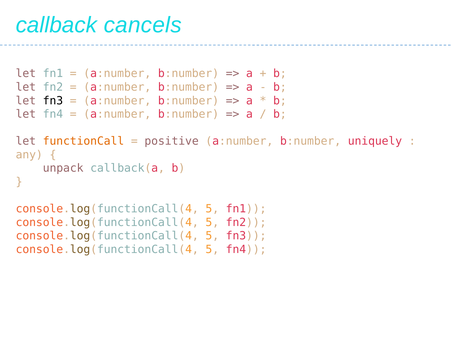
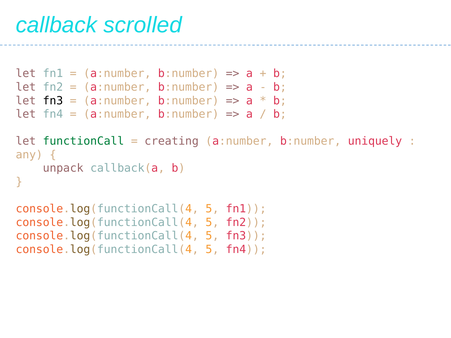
cancels: cancels -> scrolled
functionCall colour: orange -> green
positive: positive -> creating
